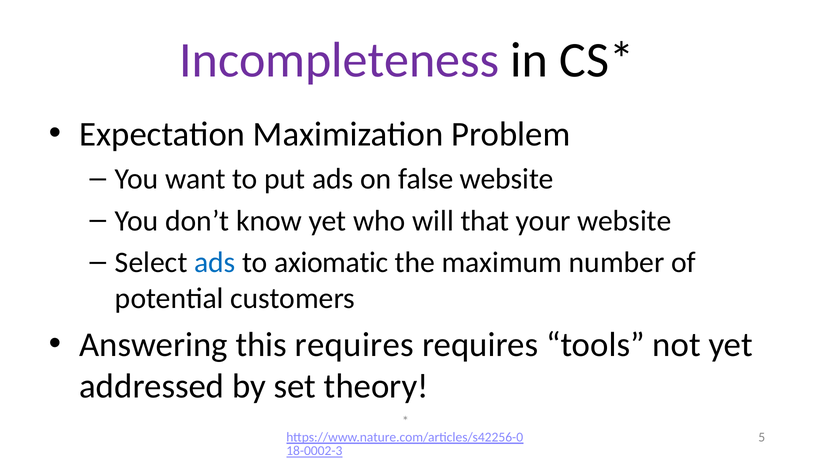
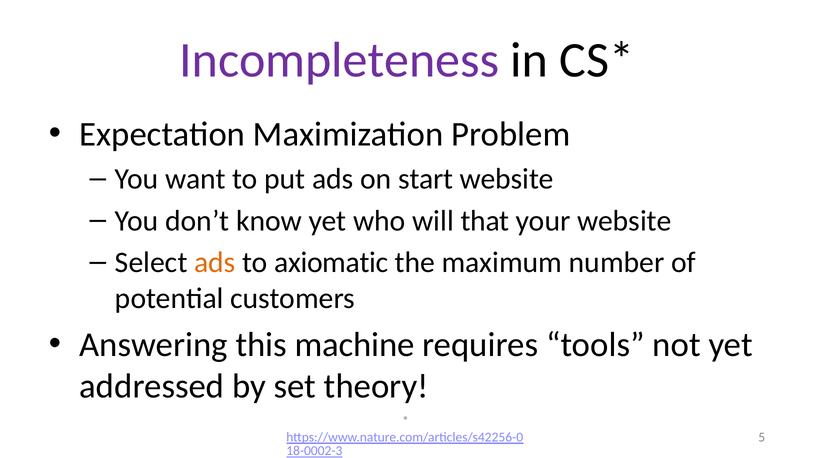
false: false -> start
ads at (215, 263) colour: blue -> orange
this requires: requires -> machine
